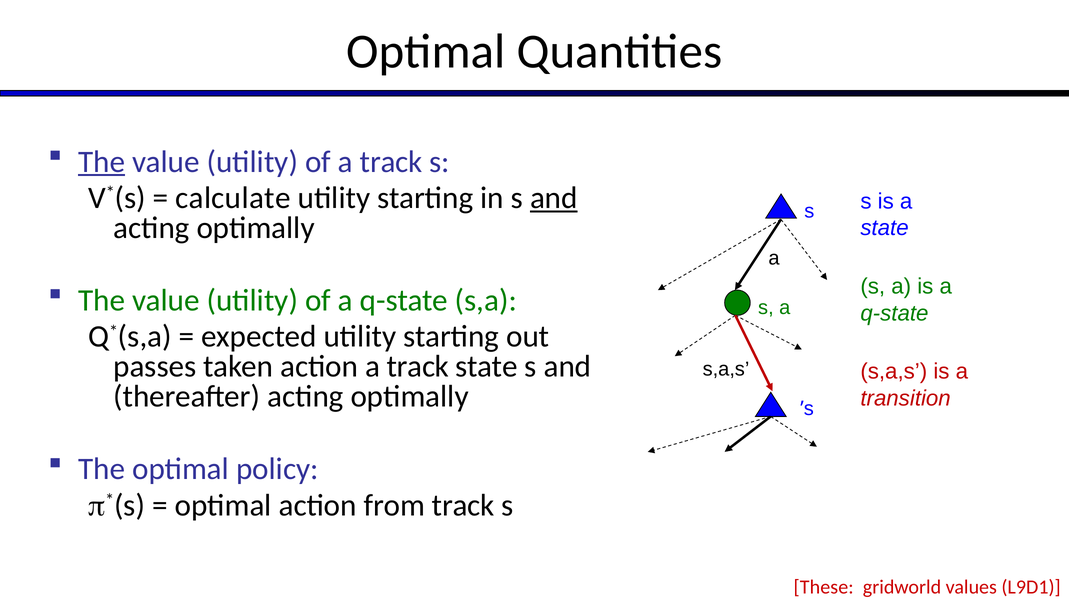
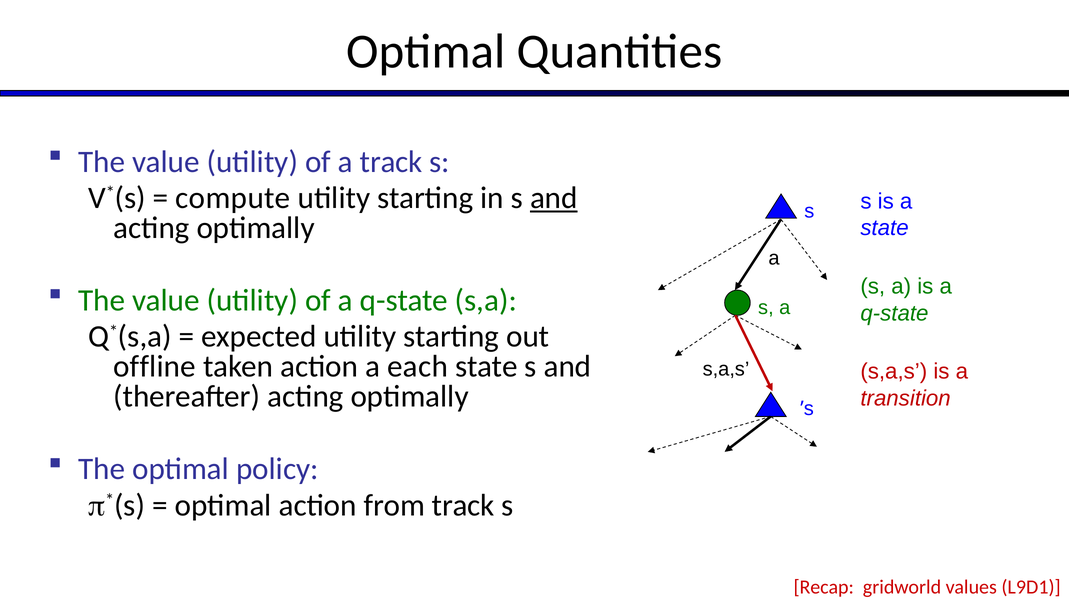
The at (102, 162) underline: present -> none
calculate: calculate -> compute
passes: passes -> offline
action a track: track -> each
These: These -> Recap
